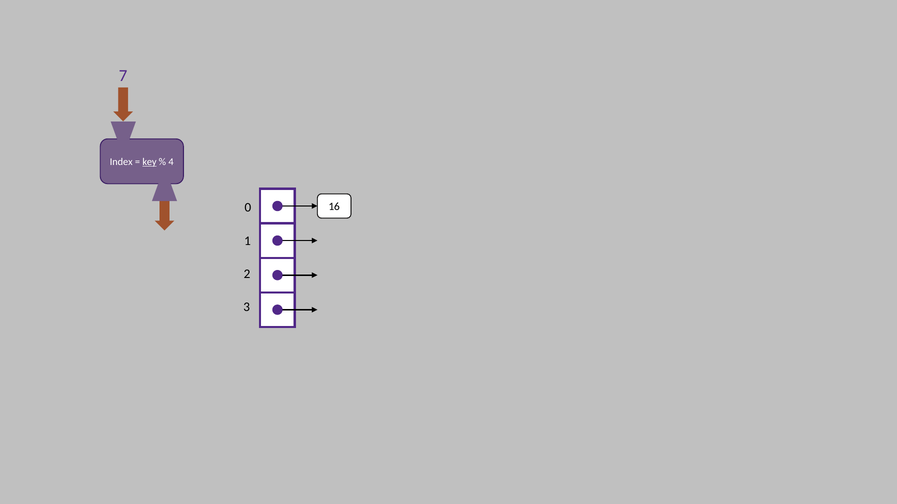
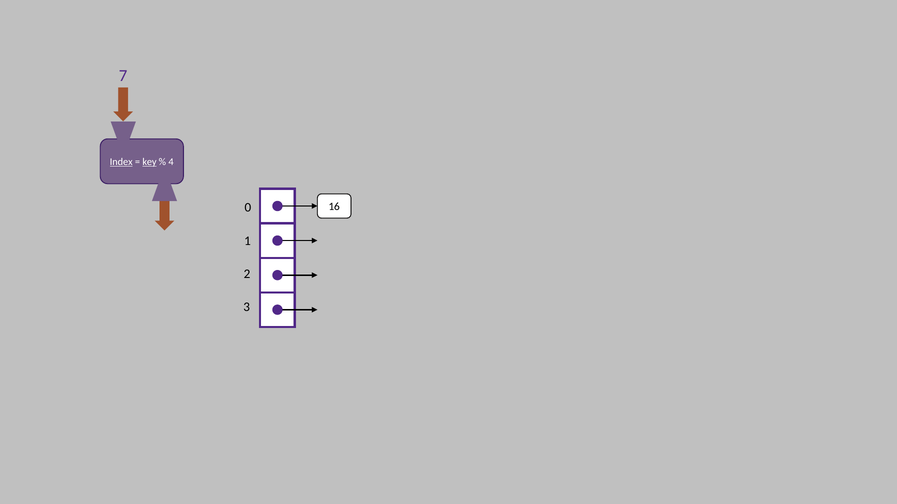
Index underline: none -> present
